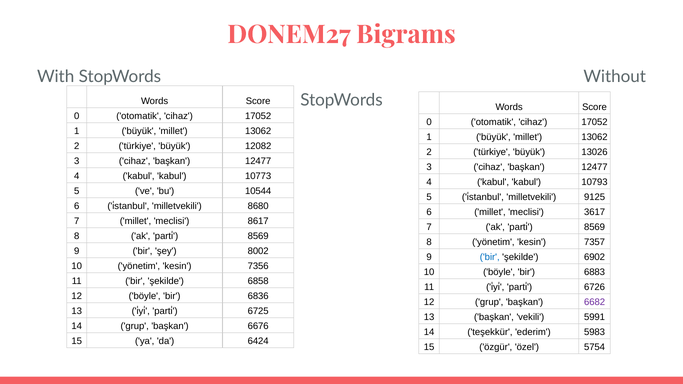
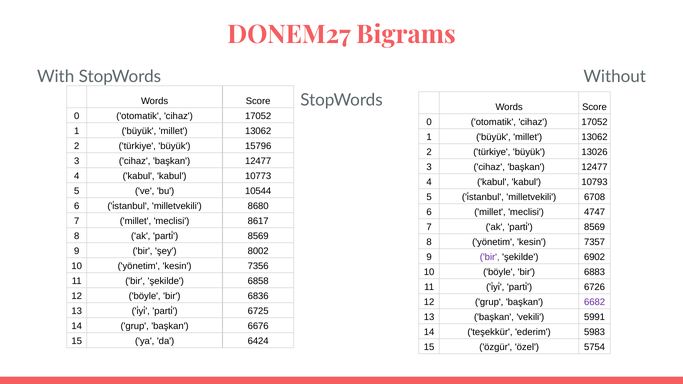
12082: 12082 -> 15796
9125: 9125 -> 6708
3617: 3617 -> 4747
bir at (490, 257) colour: blue -> purple
